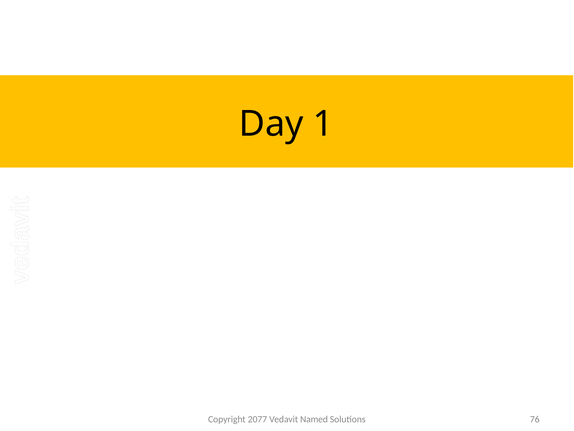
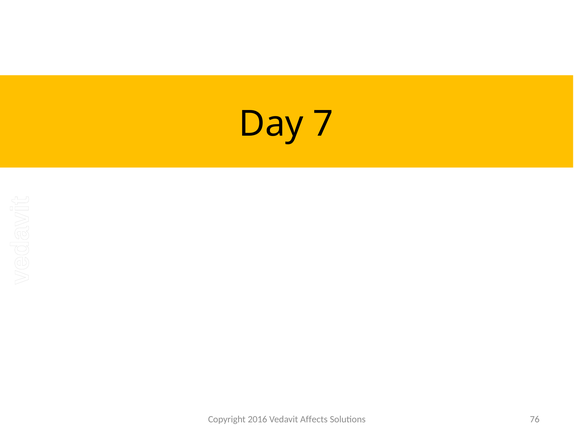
1: 1 -> 7
2077: 2077 -> 2016
Named: Named -> Affects
